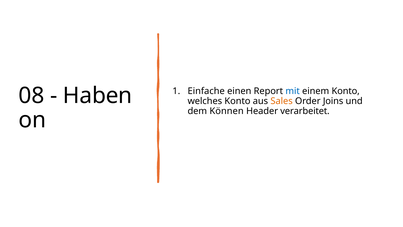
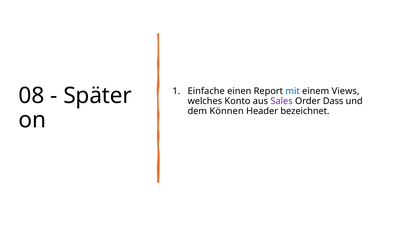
einem Konto: Konto -> Views
Haben: Haben -> Später
Sales colour: orange -> purple
Joins: Joins -> Dass
verarbeitet: verarbeitet -> bezeichnet
